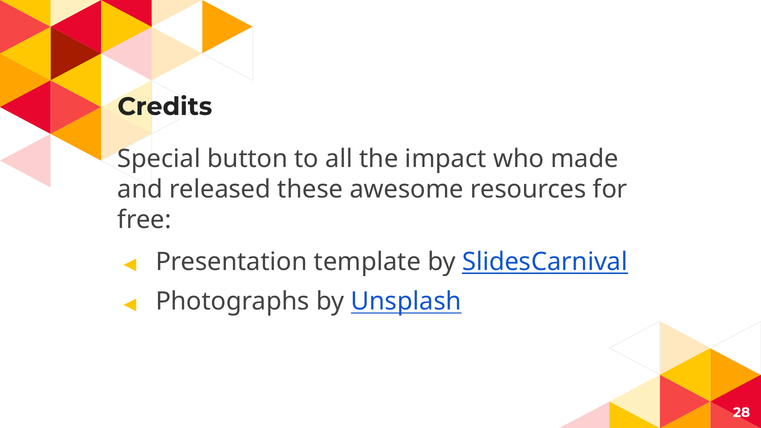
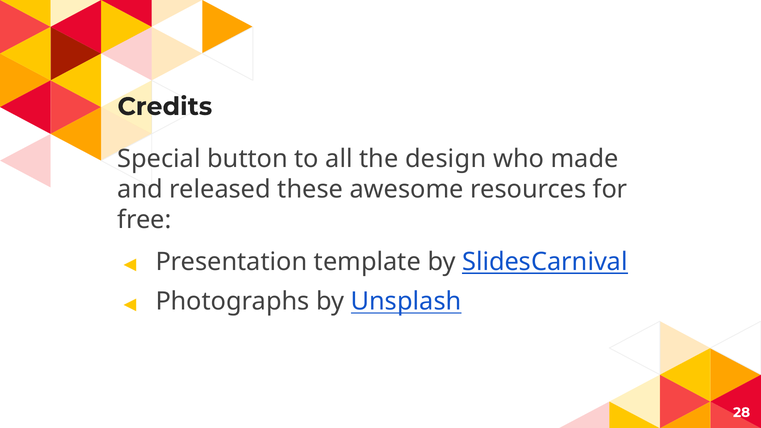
impact: impact -> design
